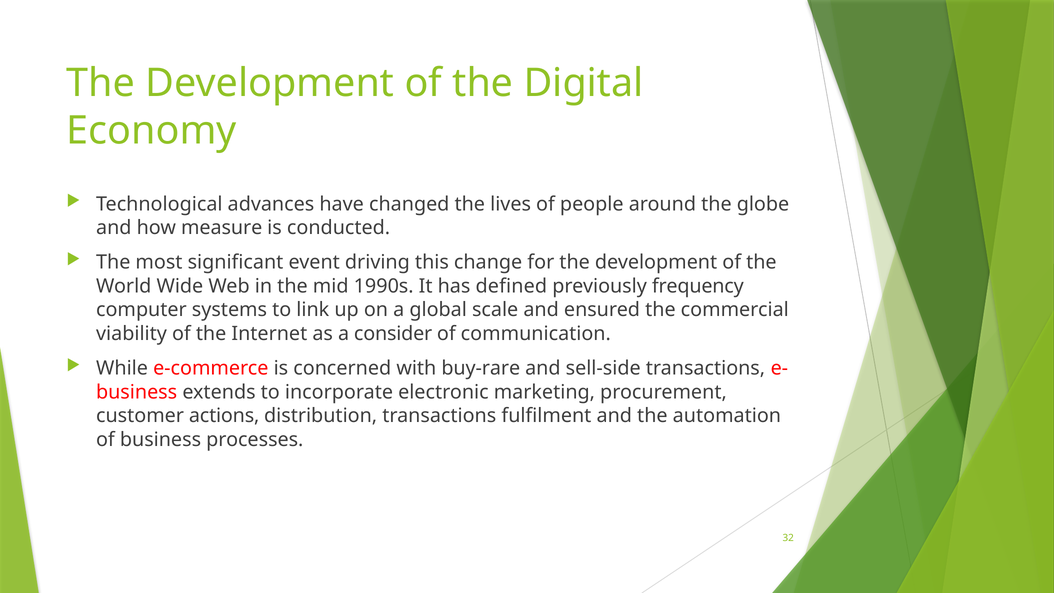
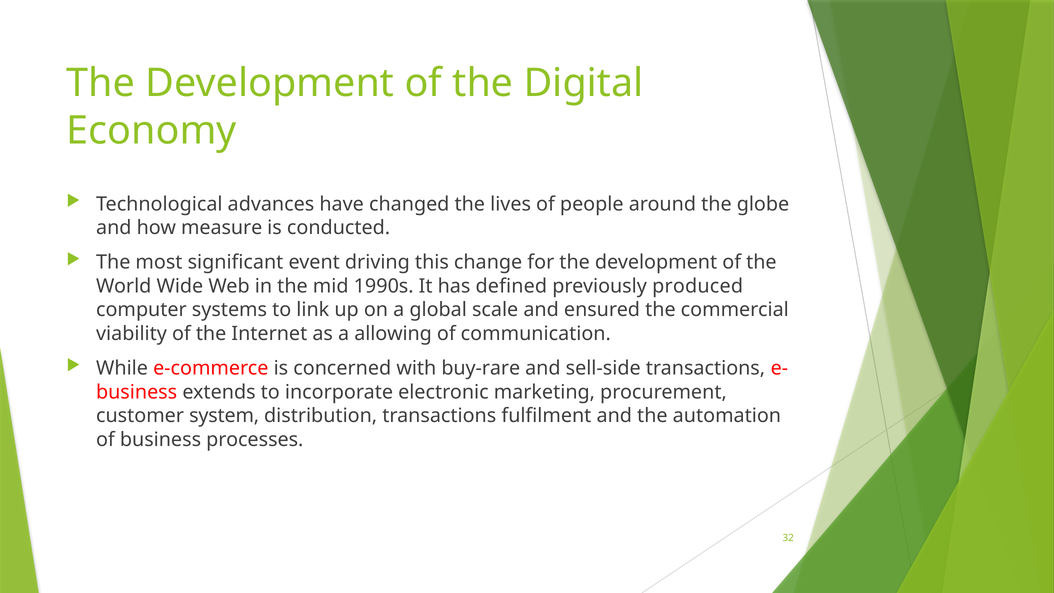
frequency: frequency -> produced
consider: consider -> allowing
actions: actions -> system
